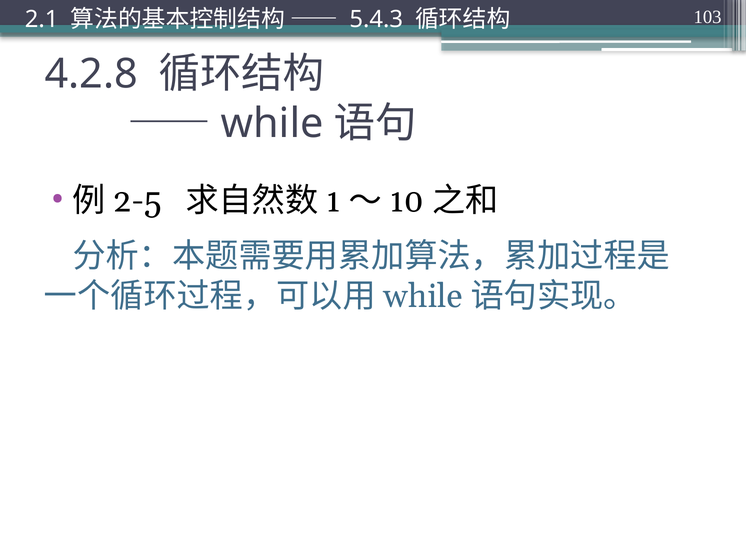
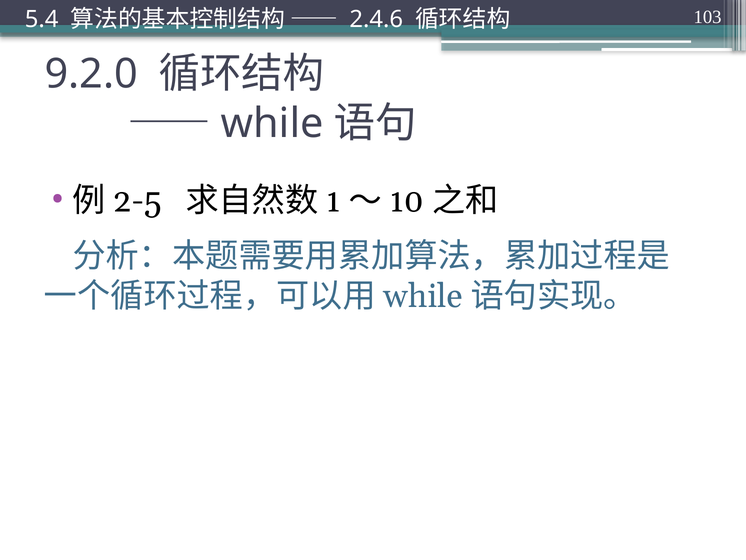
2.1: 2.1 -> 5.4
5.4.3: 5.4.3 -> 2.4.6
4.2.8: 4.2.8 -> 9.2.0
